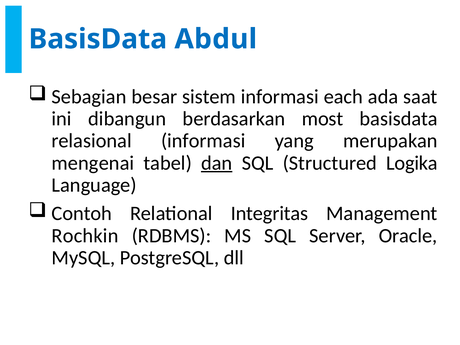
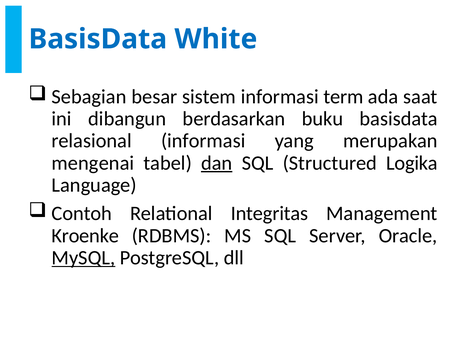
Abdul: Abdul -> White
each: each -> term
most: most -> buku
Rochkin: Rochkin -> Kroenke
MySQL underline: none -> present
